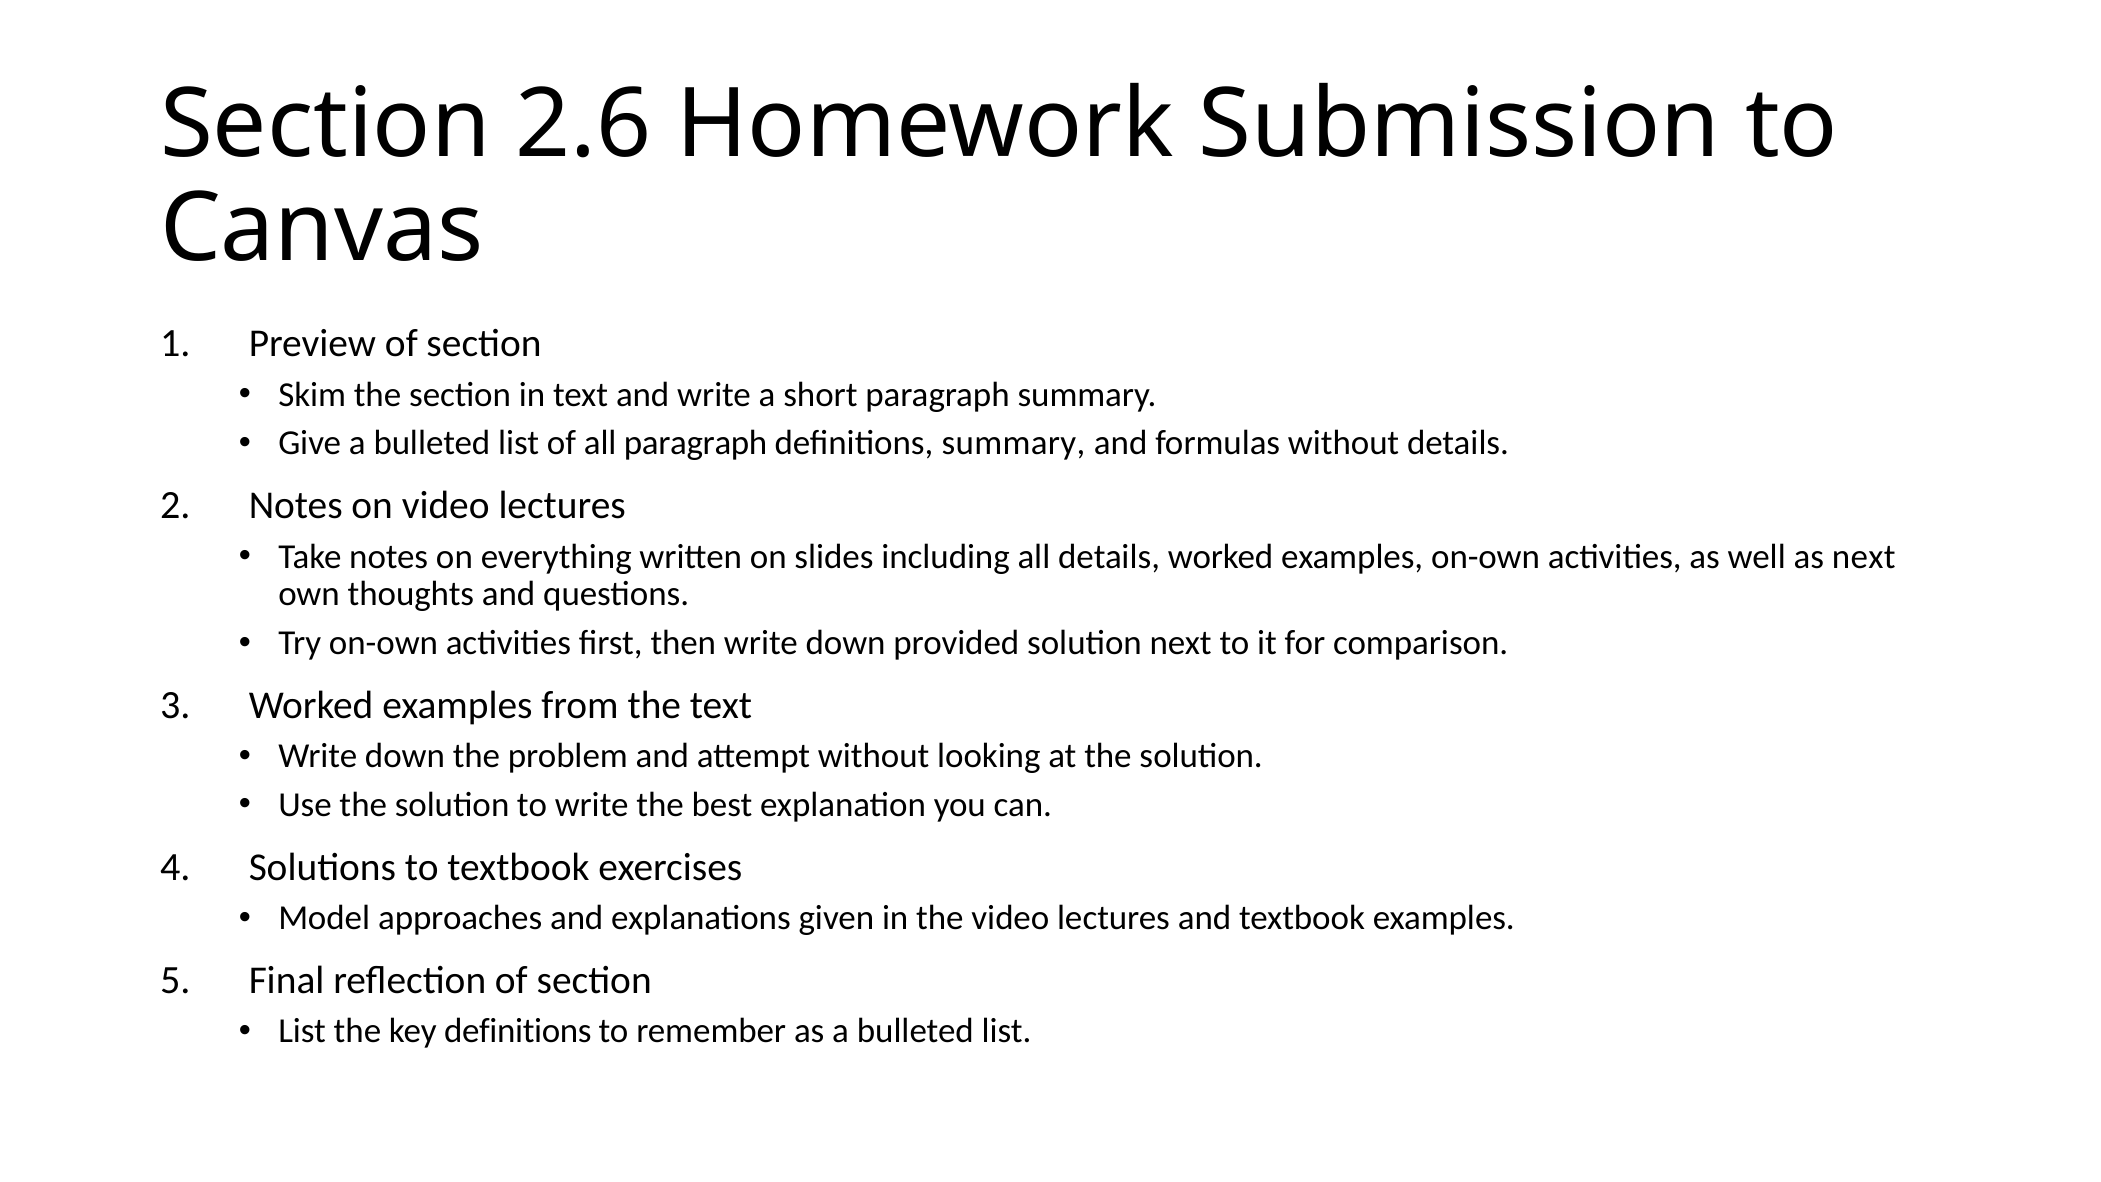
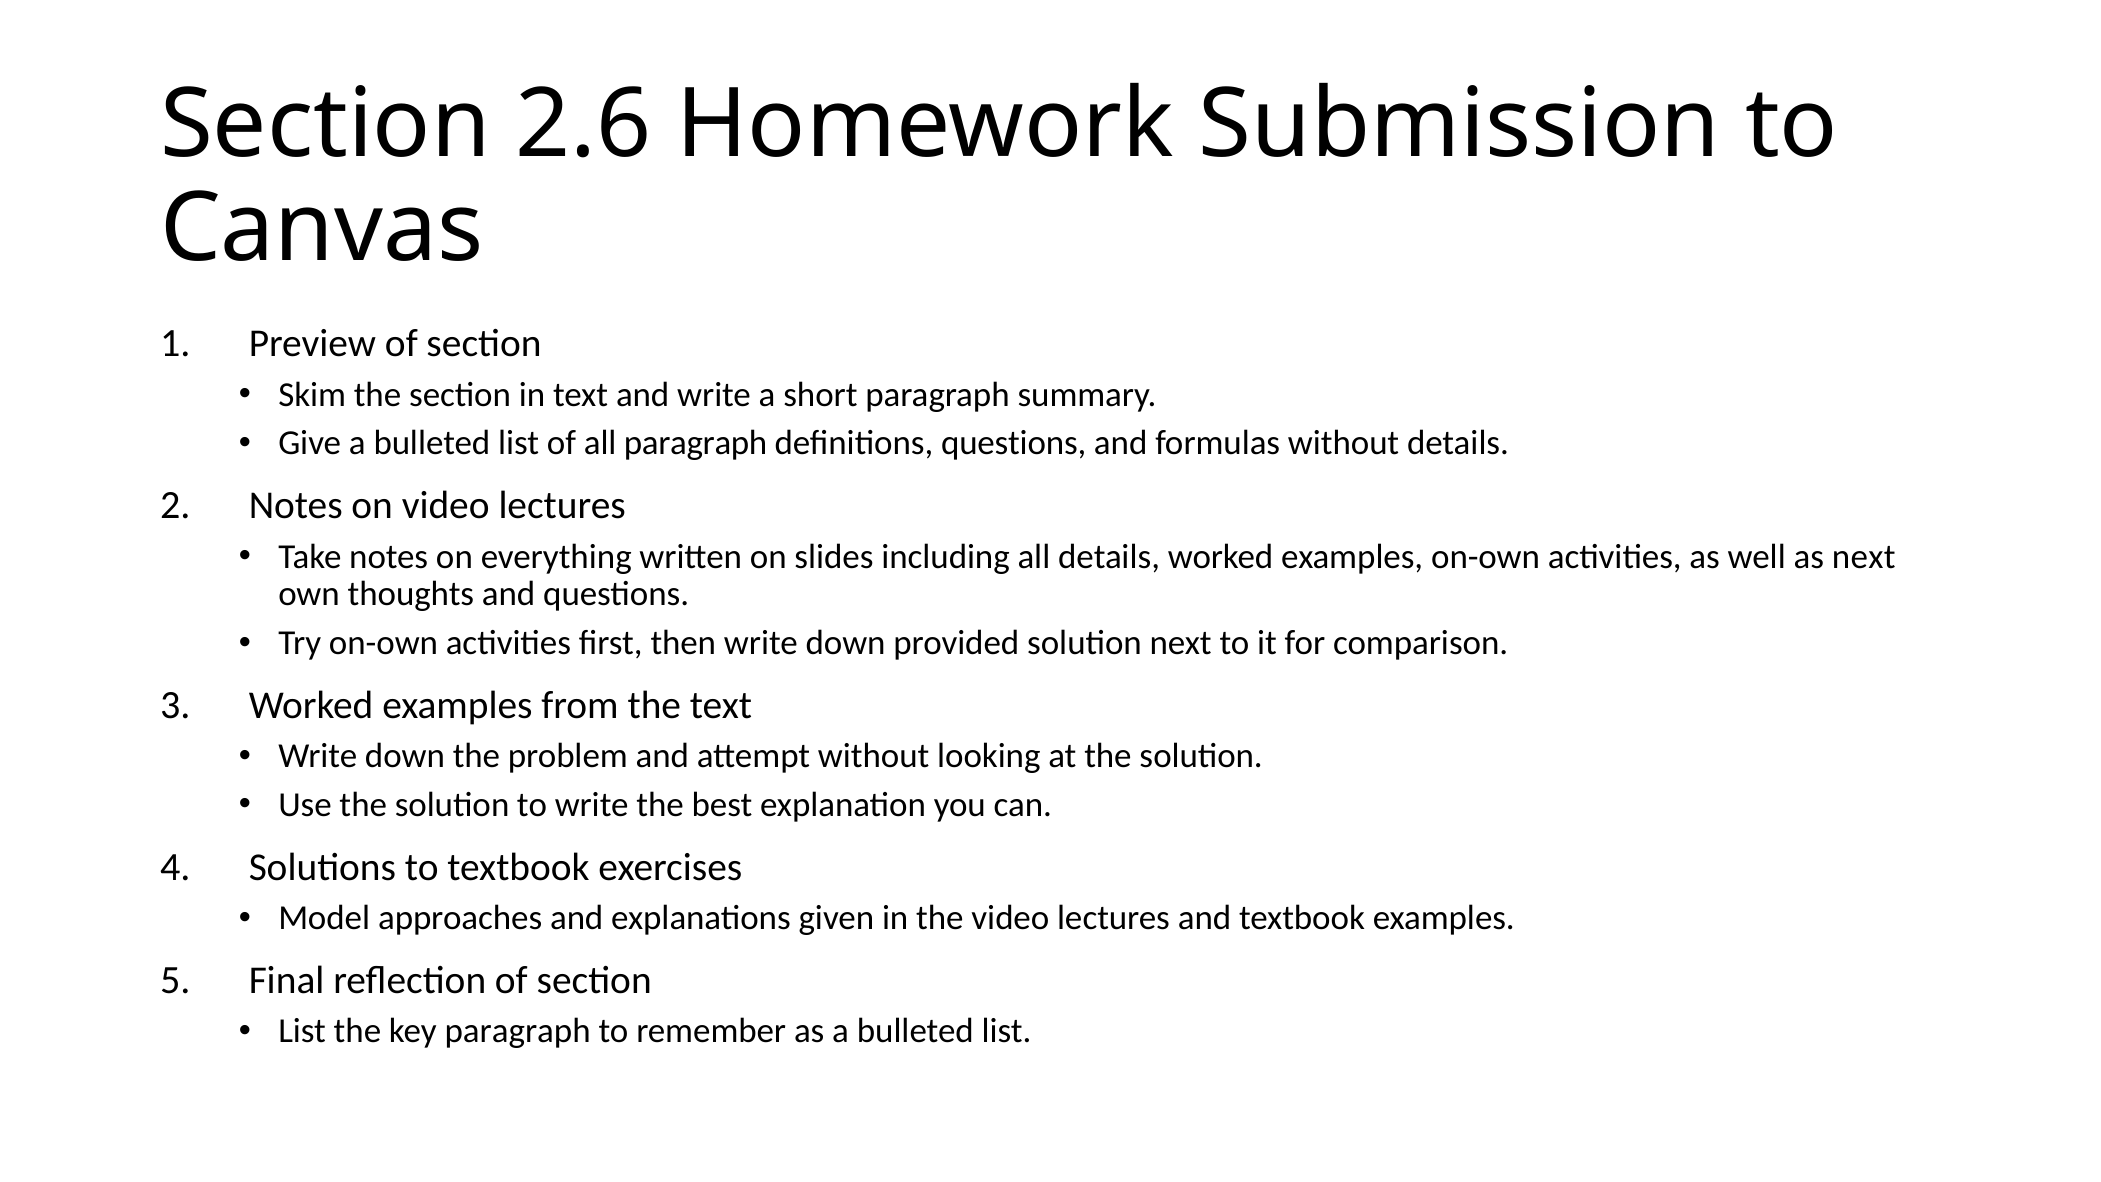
definitions summary: summary -> questions
key definitions: definitions -> paragraph
